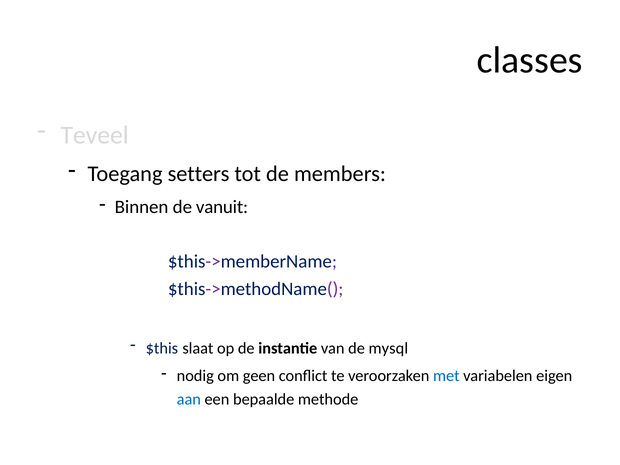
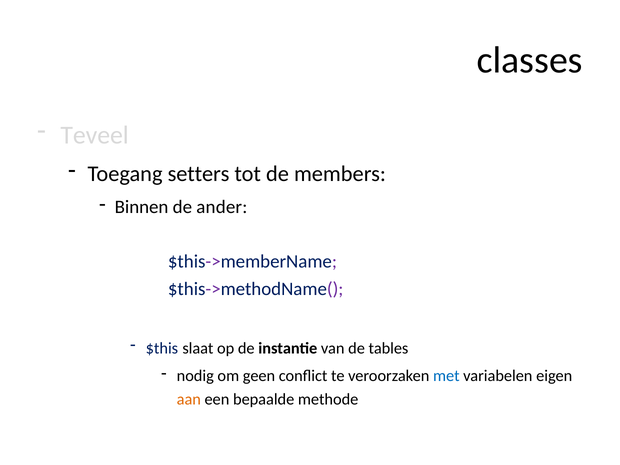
vanuit: vanuit -> ander
mysql: mysql -> tables
aan colour: blue -> orange
